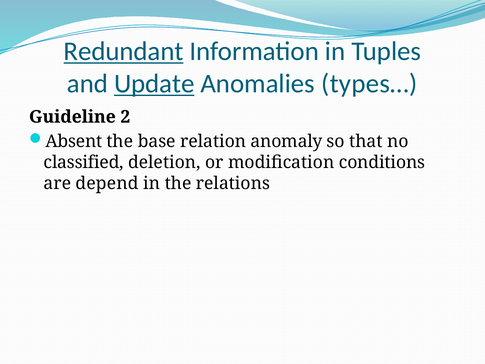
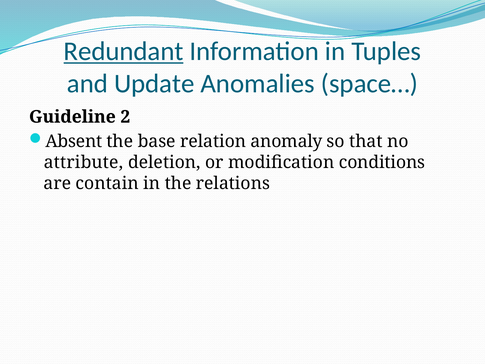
Update underline: present -> none
types…: types… -> space…
classified: classified -> attribute
depend: depend -> contain
